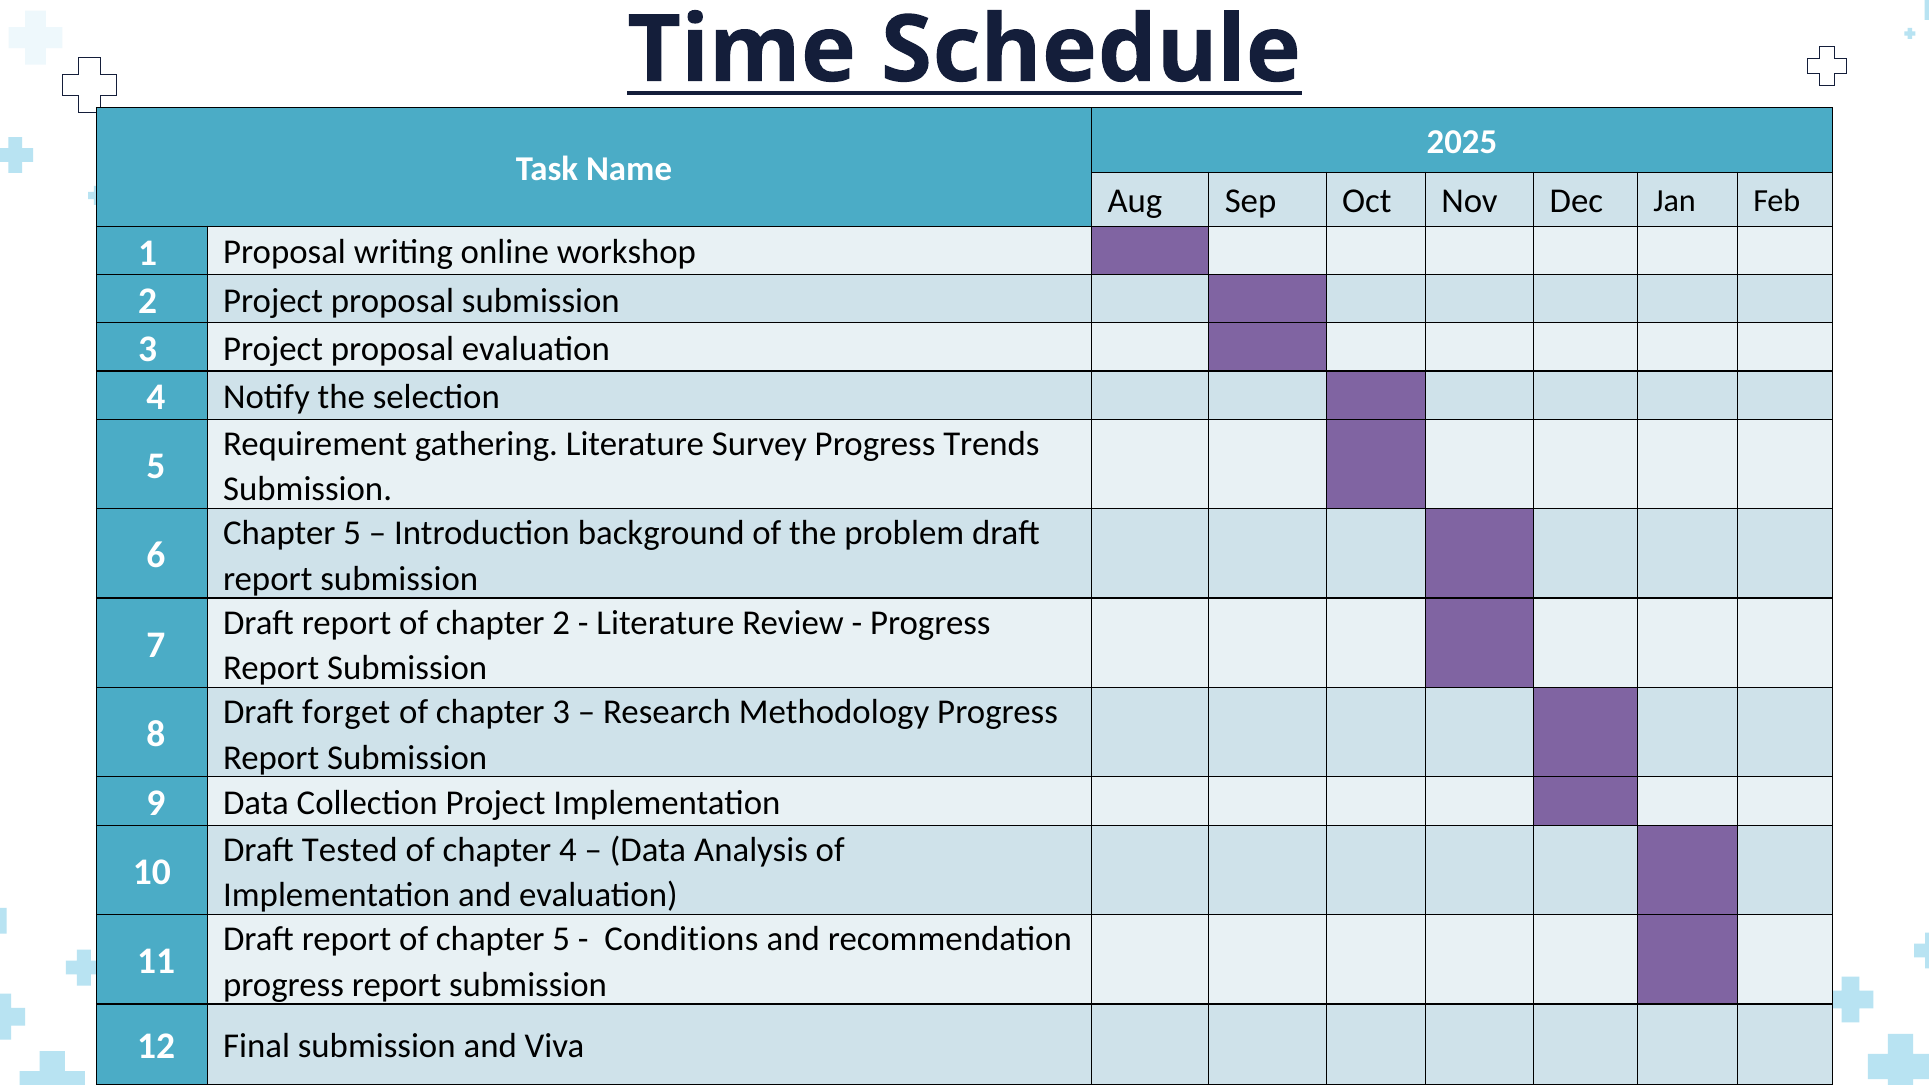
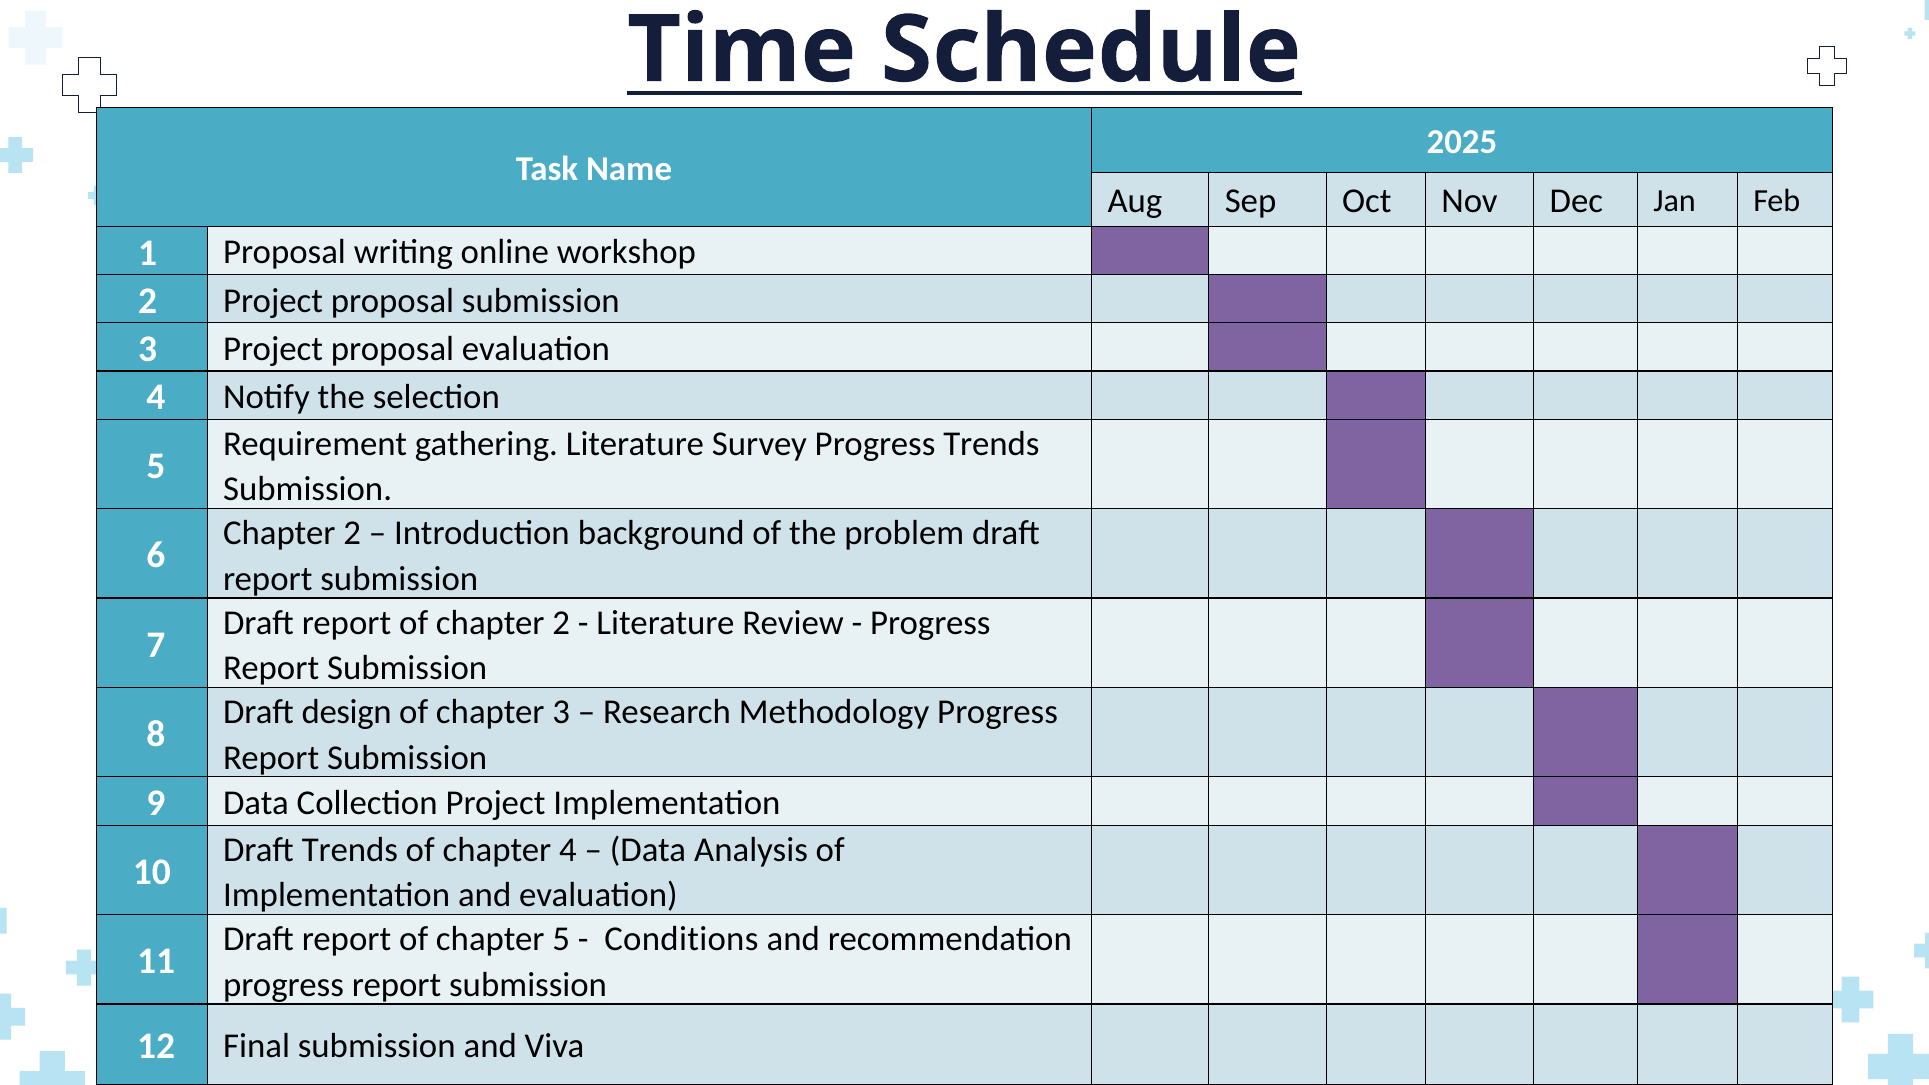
5 at (352, 533): 5 -> 2
forget: forget -> design
Draft Tested: Tested -> Trends
